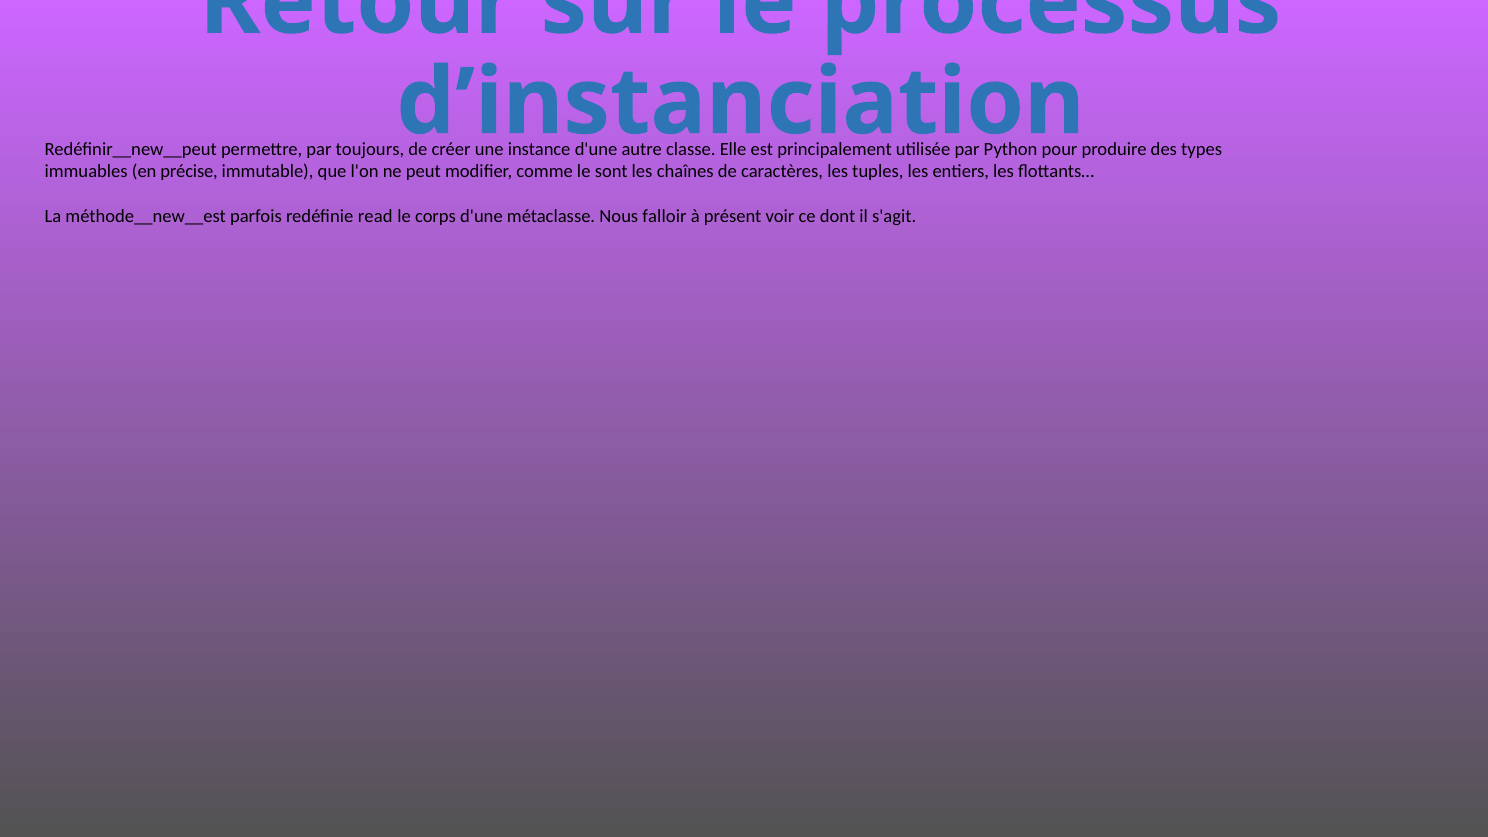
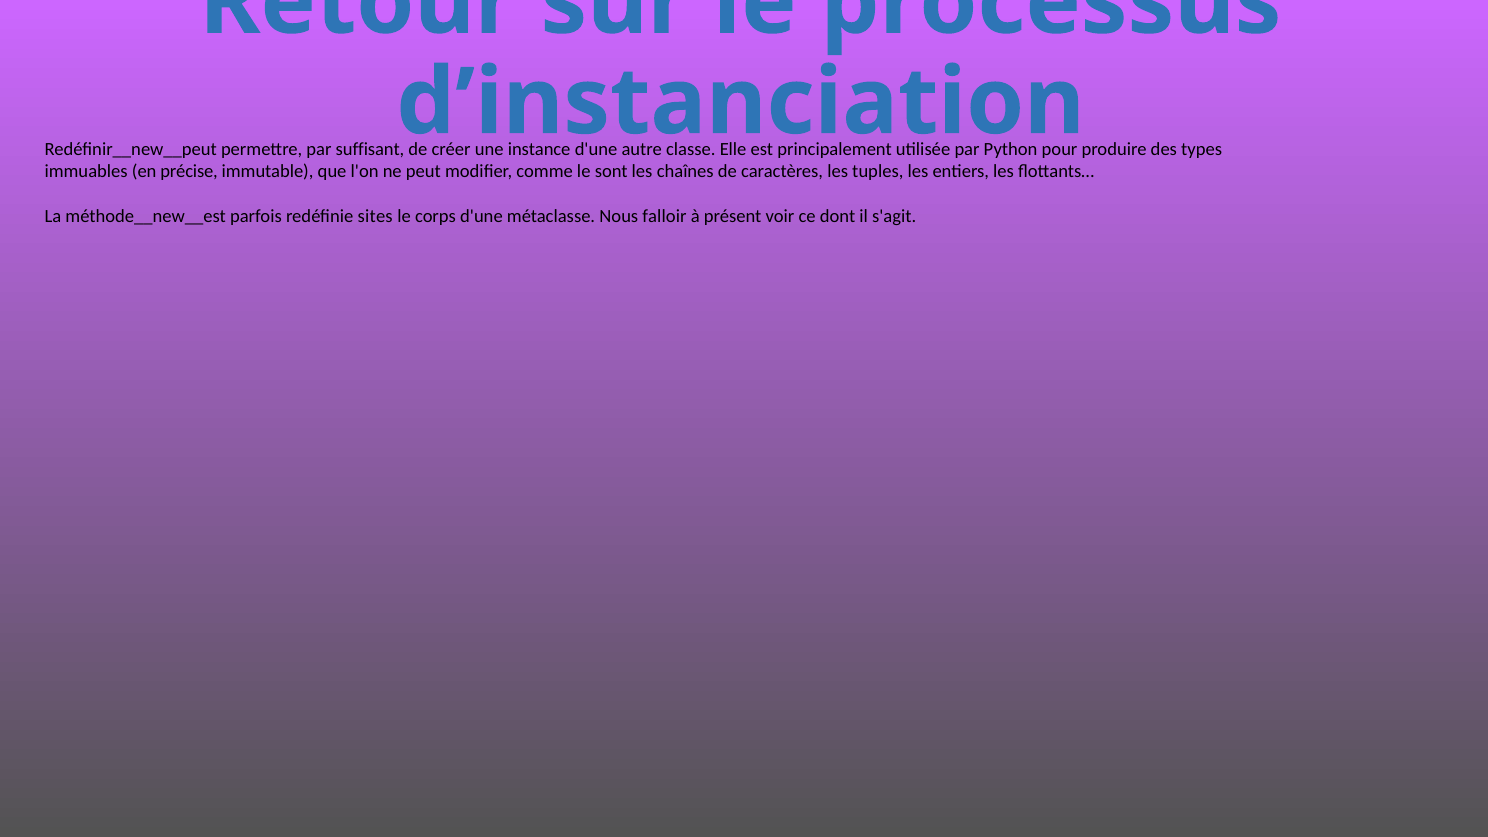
toujours: toujours -> suffisant
read: read -> sites
